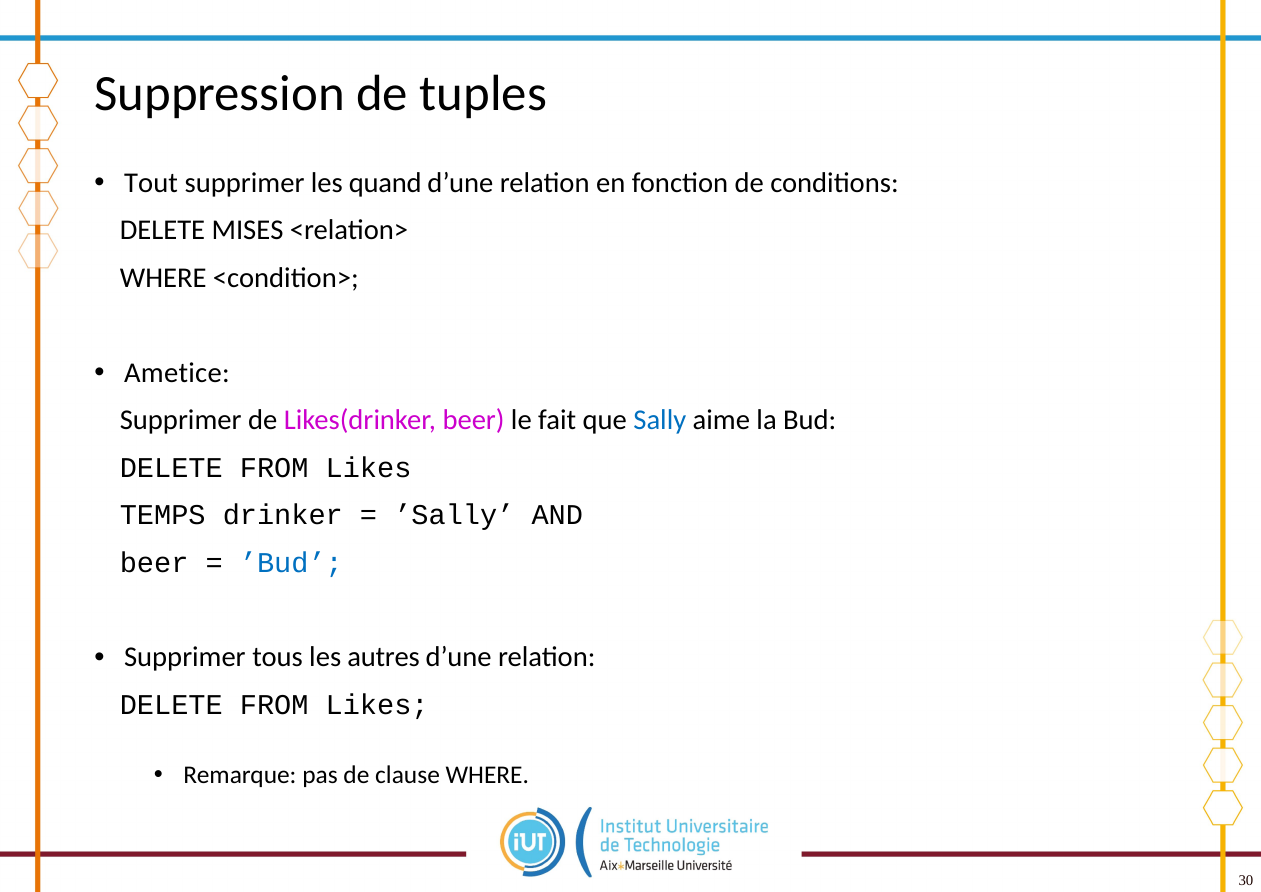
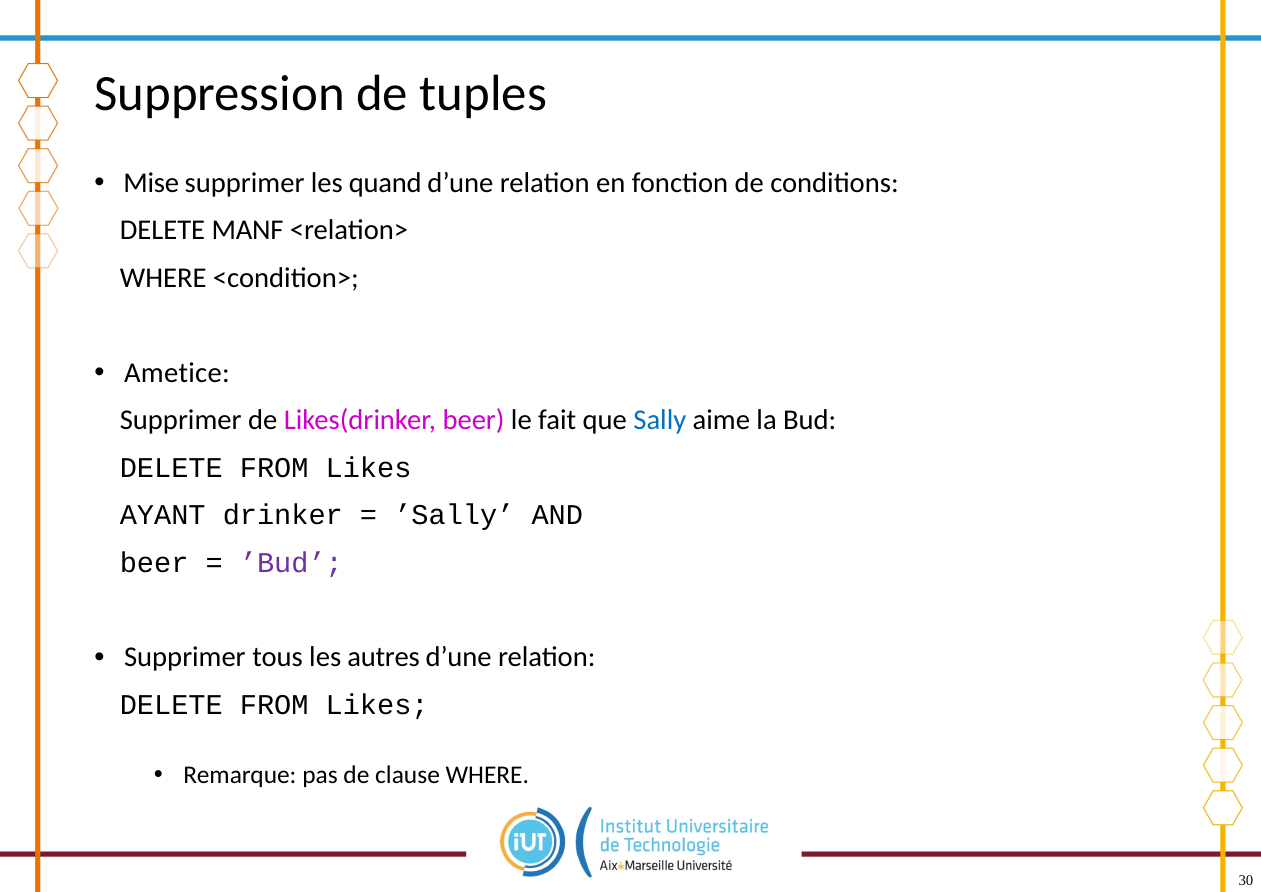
Tout: Tout -> Mise
MISES: MISES -> MANF
TEMPS: TEMPS -> AYANT
’Bud colour: blue -> purple
